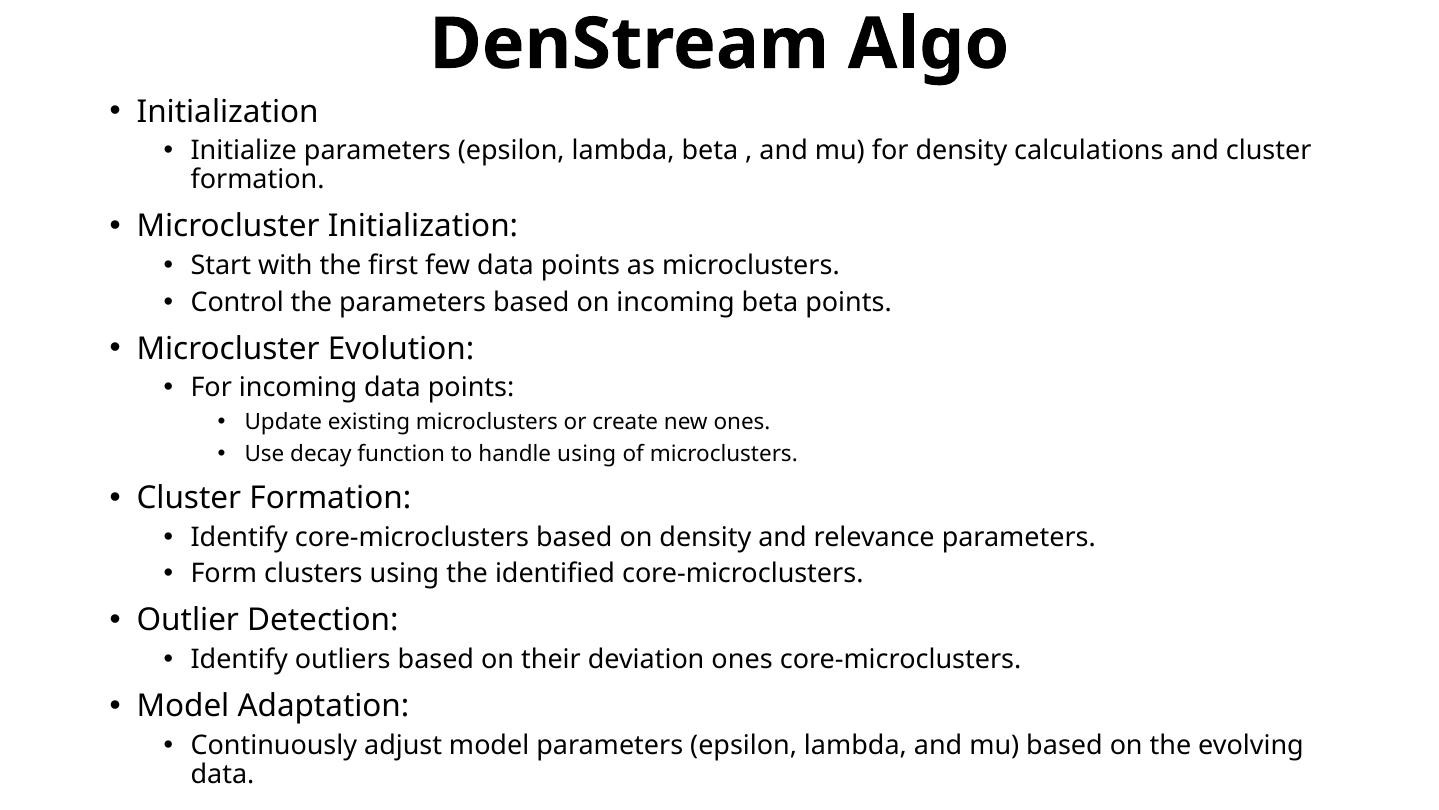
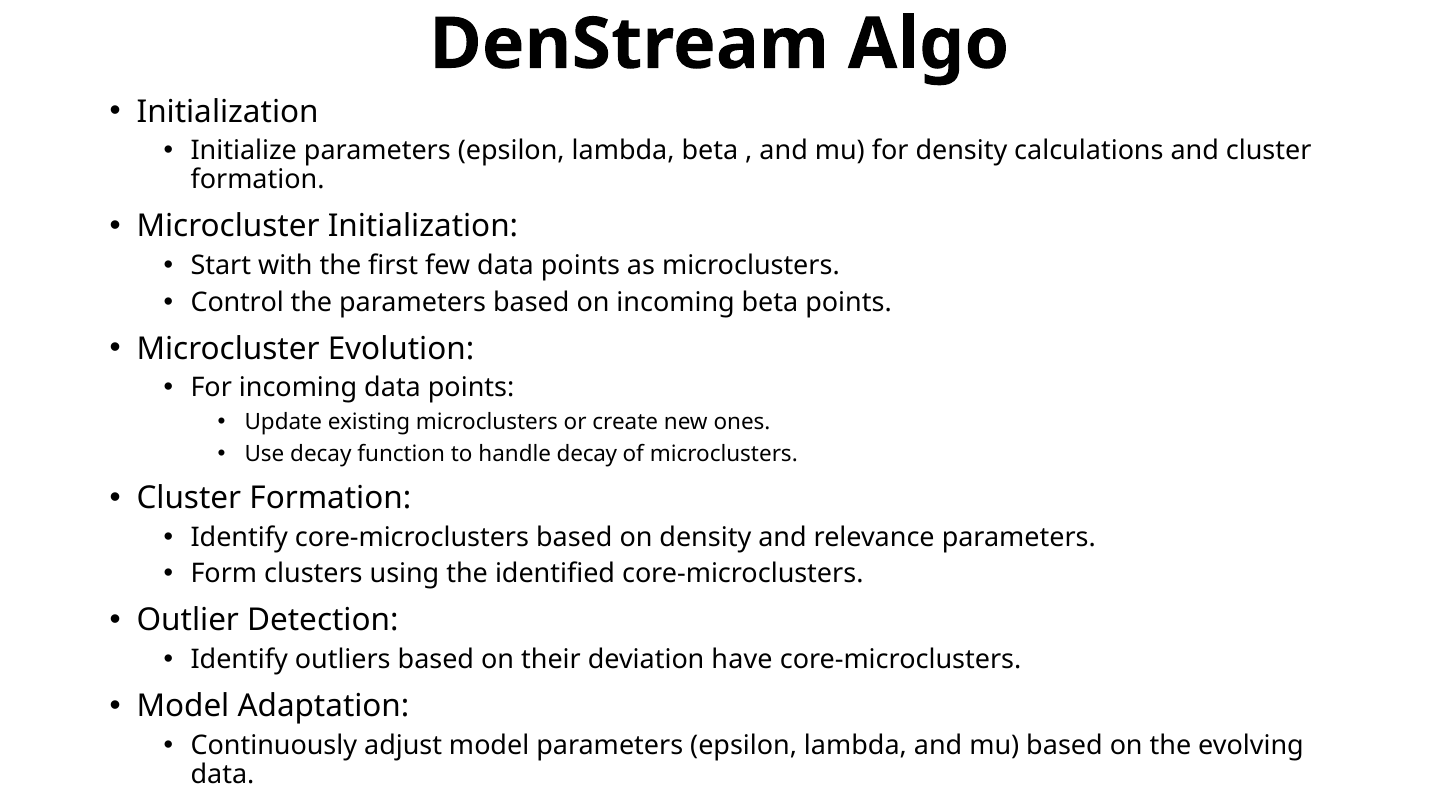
handle using: using -> decay
deviation ones: ones -> have
